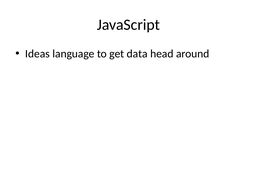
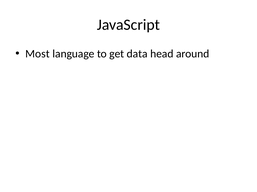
Ideas: Ideas -> Most
